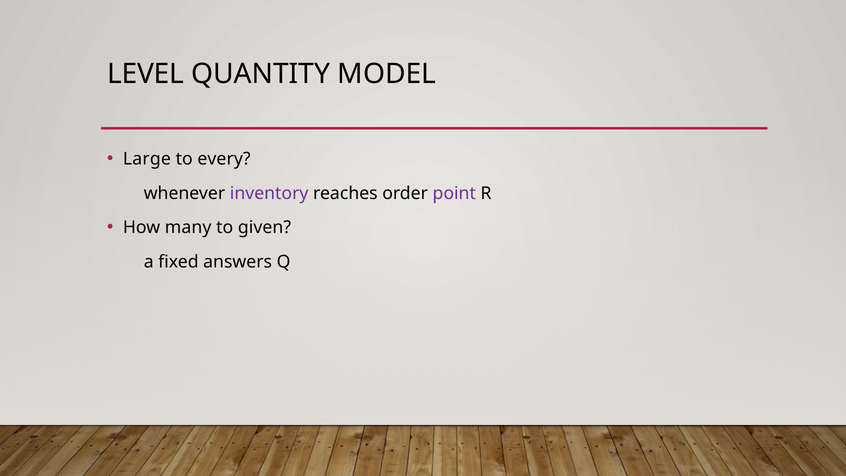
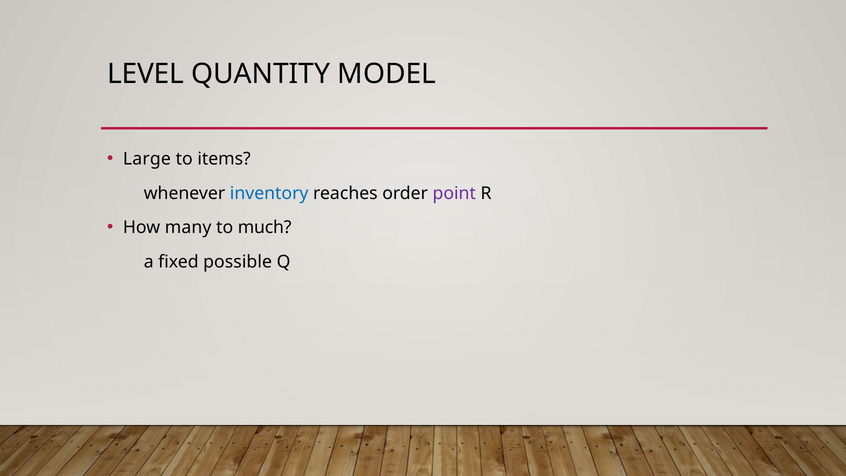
every: every -> items
inventory colour: purple -> blue
given: given -> much
answers: answers -> possible
